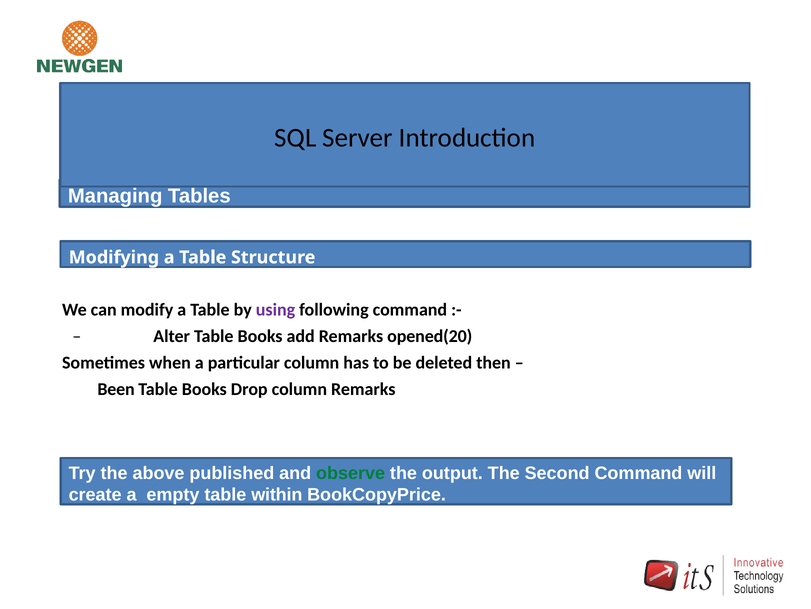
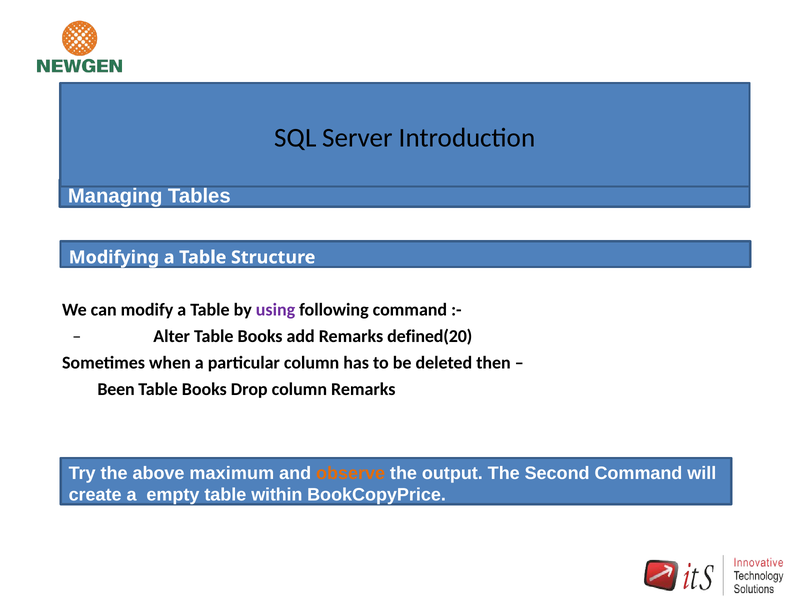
opened(20: opened(20 -> defined(20
published: published -> maximum
observe colour: green -> orange
